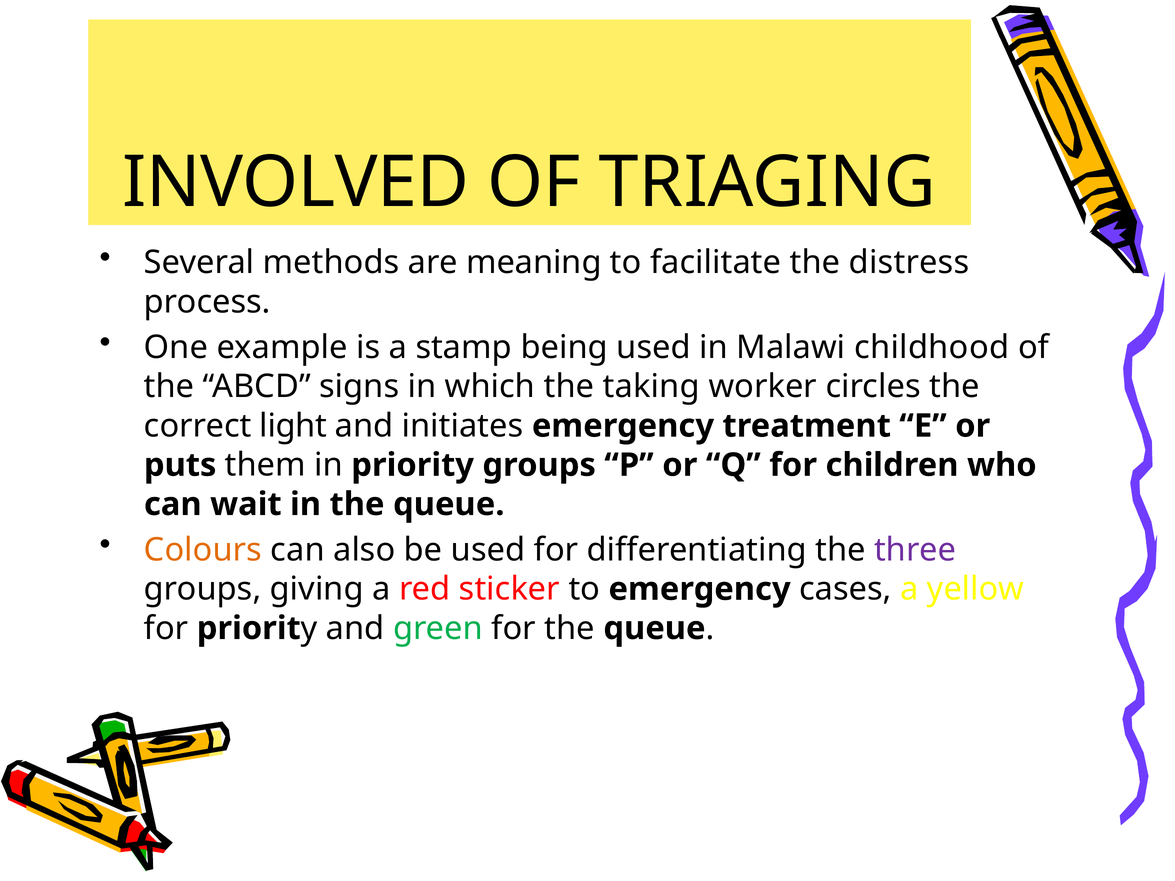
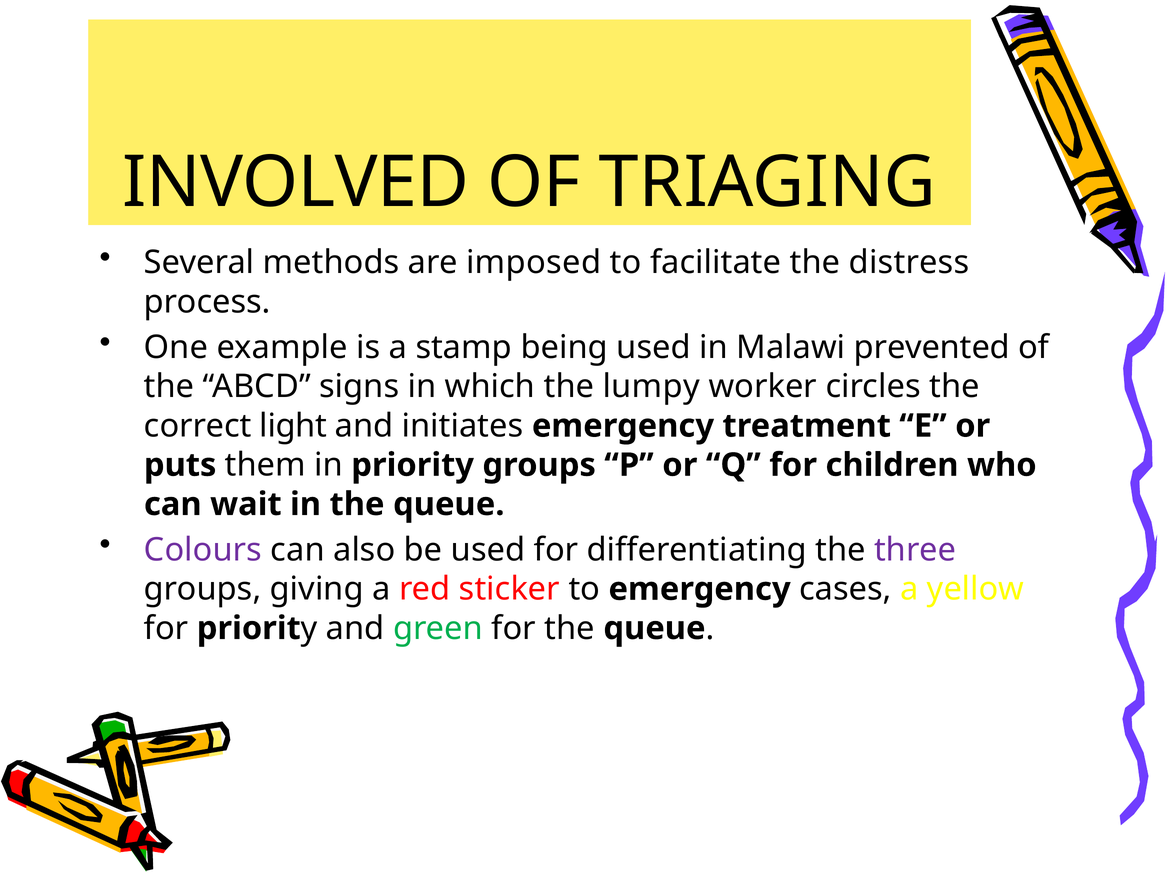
meaning: meaning -> imposed
childhood: childhood -> prevented
taking: taking -> lumpy
Colours colour: orange -> purple
